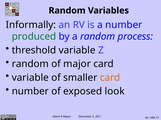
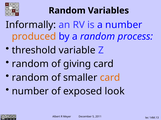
produced colour: green -> orange
major: major -> giving
variable at (30, 78): variable -> random
